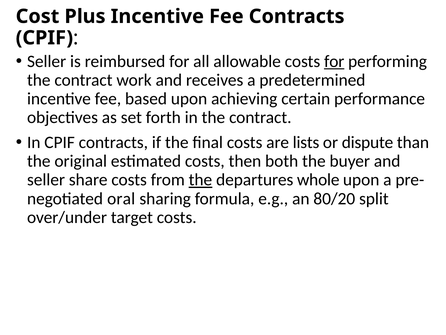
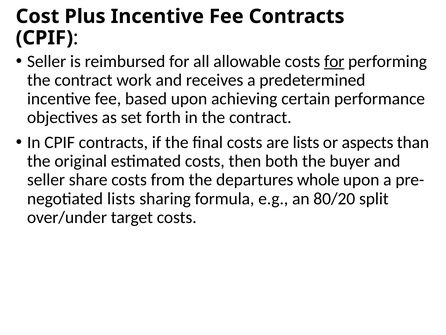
dispute: dispute -> aspects
the at (200, 180) underline: present -> none
oral at (121, 198): oral -> lists
